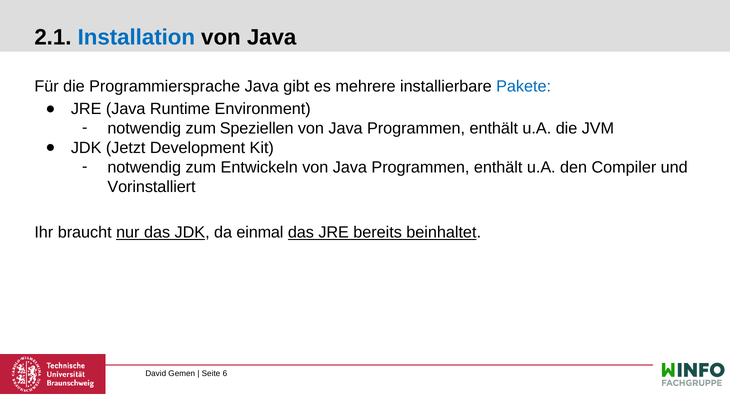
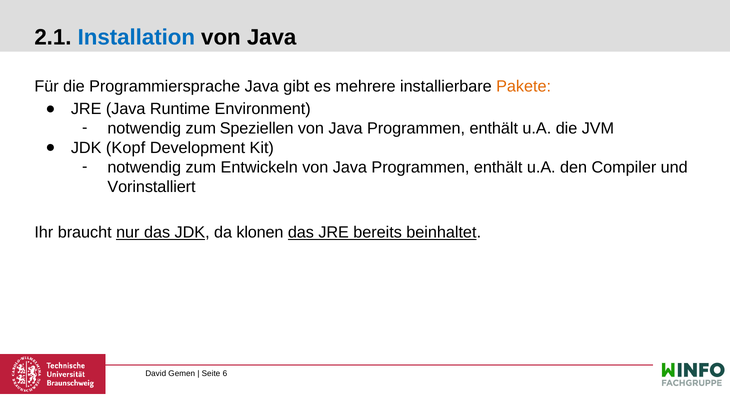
Pakete colour: blue -> orange
Jetzt: Jetzt -> Kopf
einmal: einmal -> klonen
